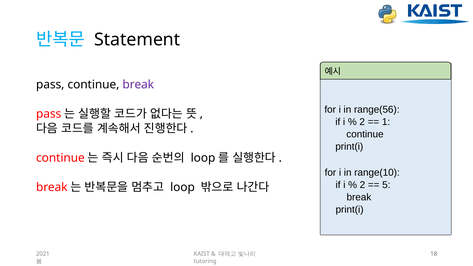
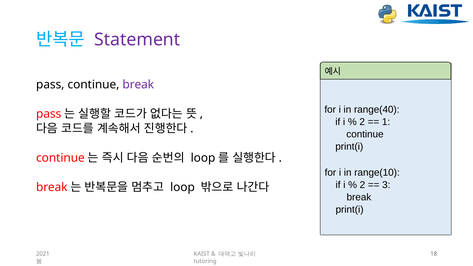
Statement colour: black -> purple
range(56: range(56 -> range(40
5: 5 -> 3
